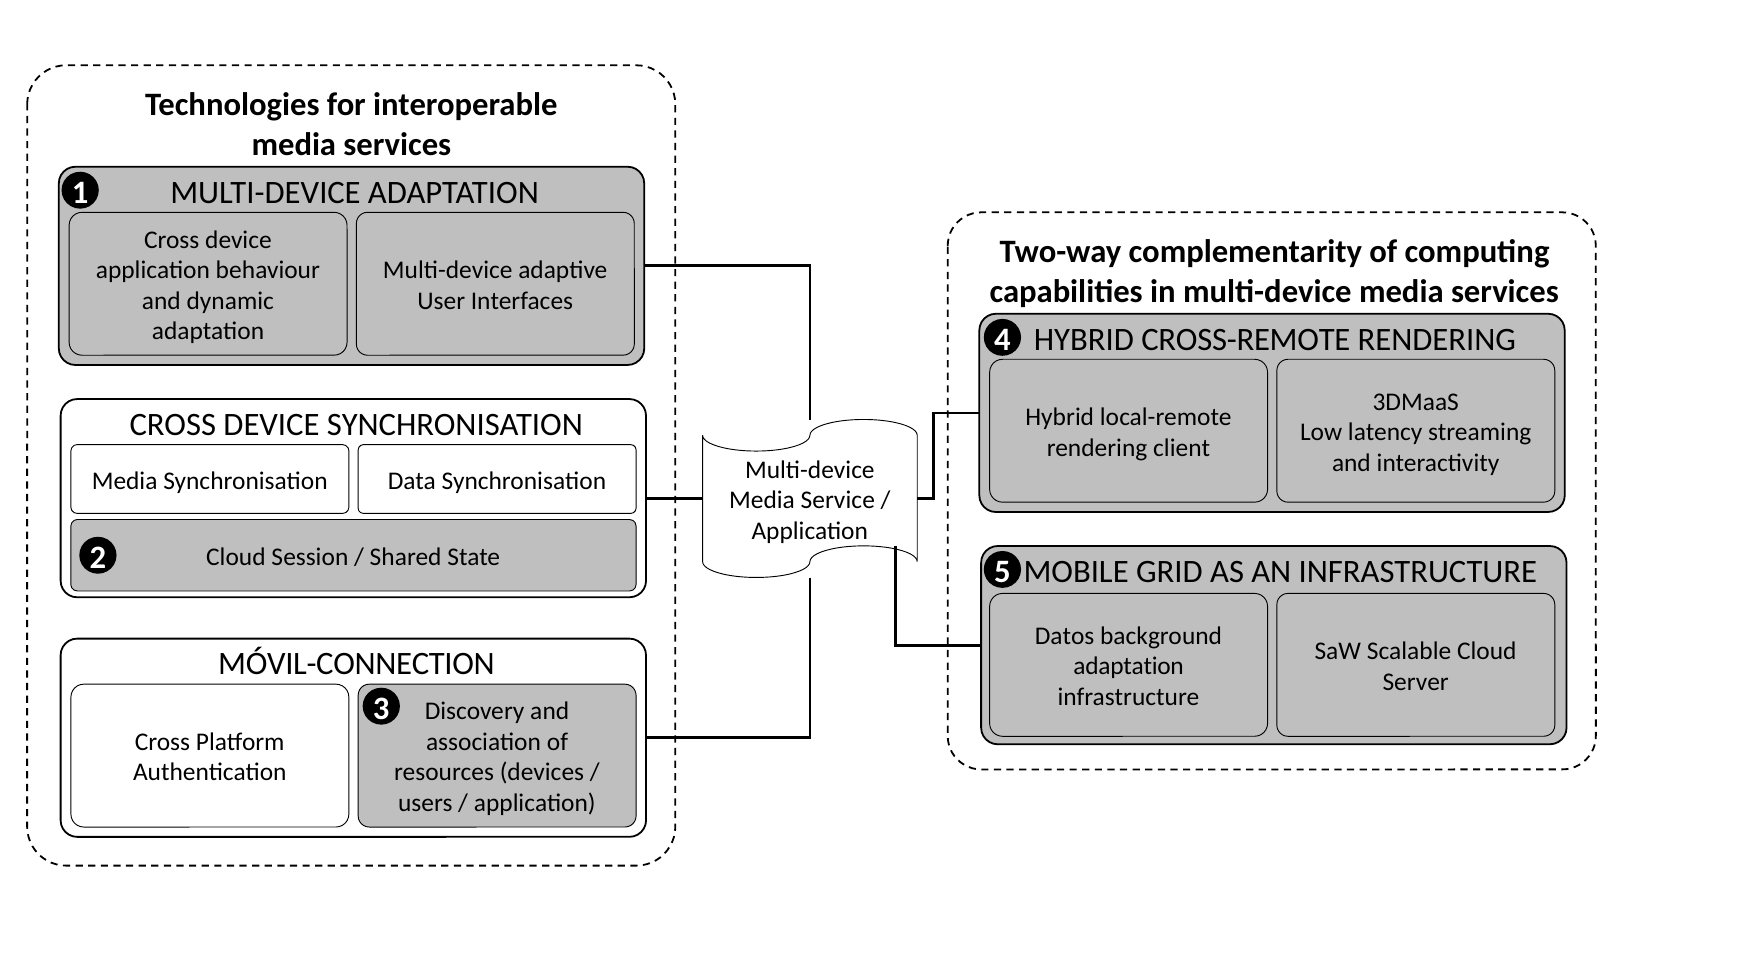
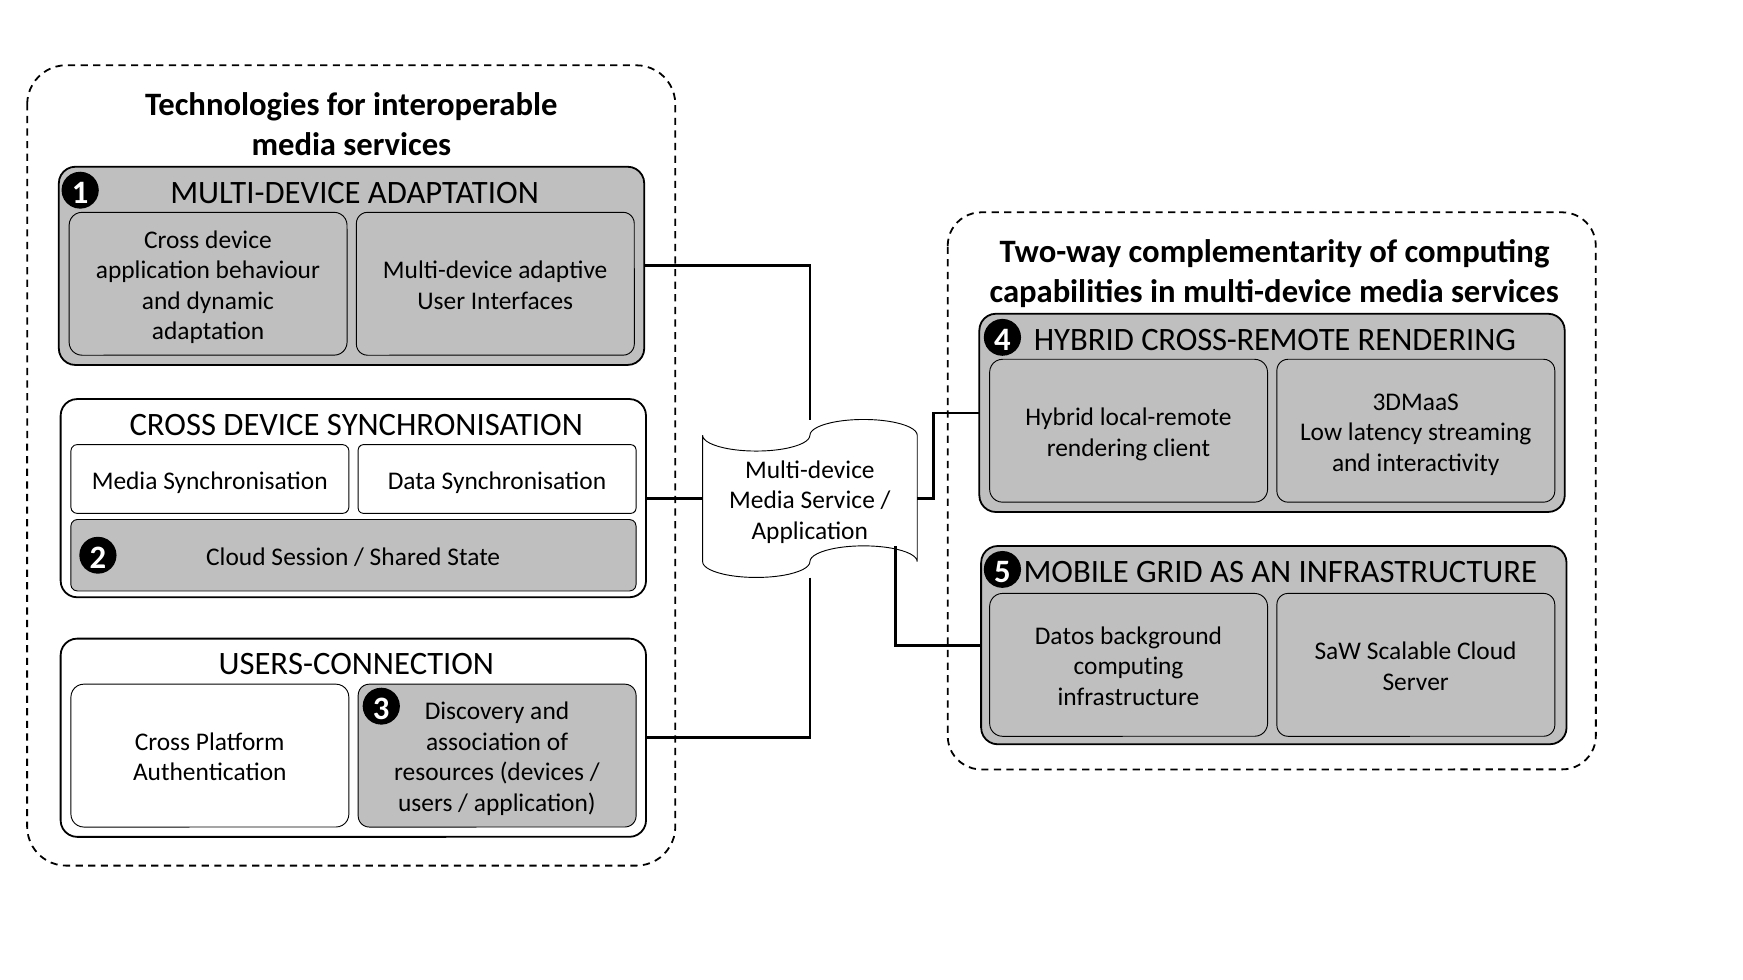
MÓVIL-CONNECTION: MÓVIL-CONNECTION -> USERS-CONNECTION
adaptation at (1129, 667): adaptation -> computing
